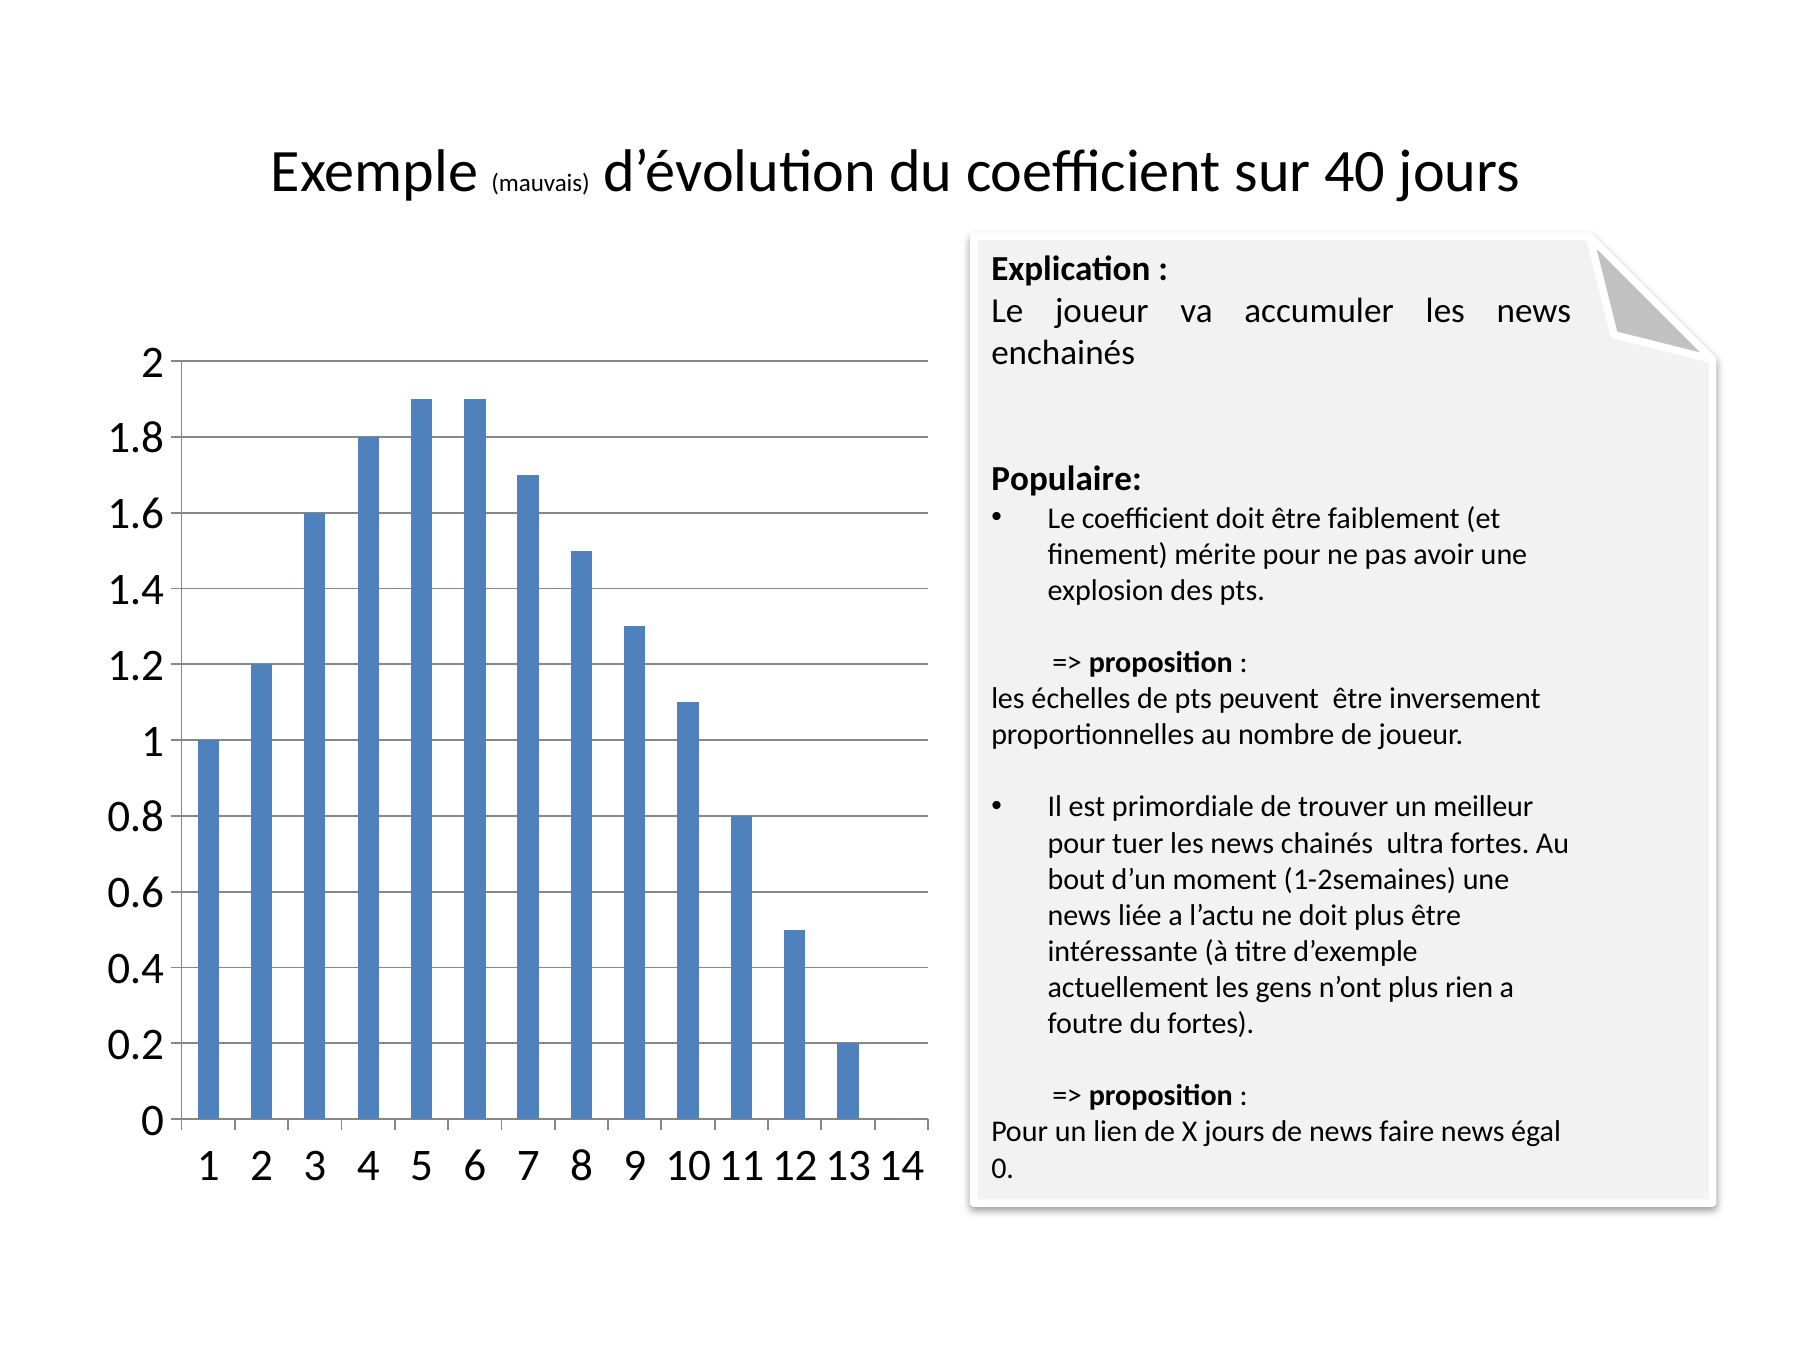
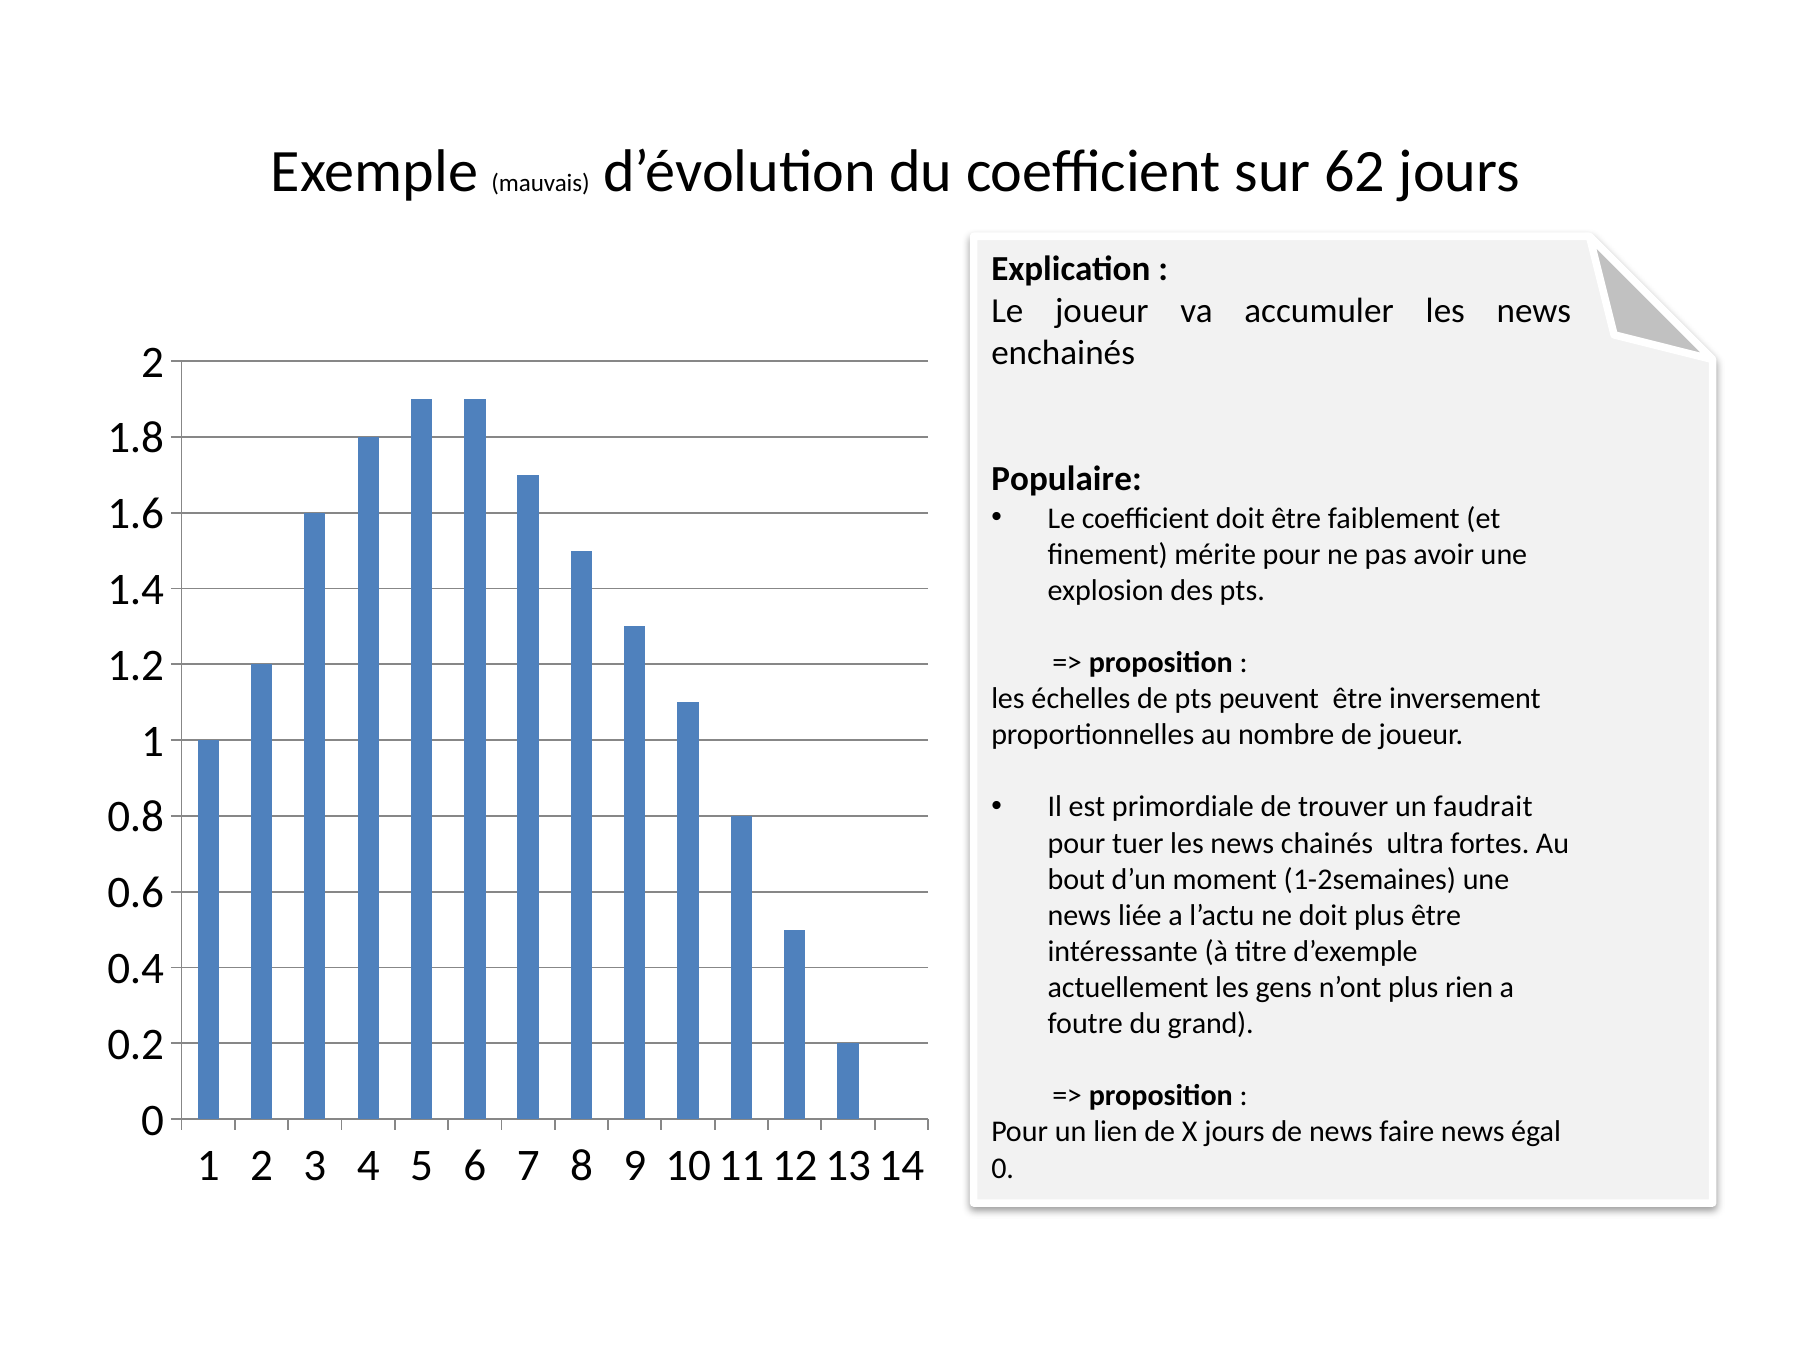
40: 40 -> 62
meilleur: meilleur -> faudrait
du fortes: fortes -> grand
